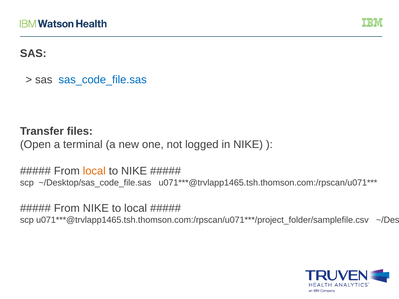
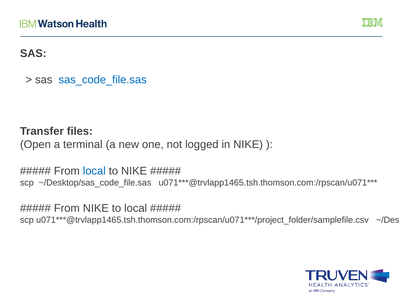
local at (94, 171) colour: orange -> blue
